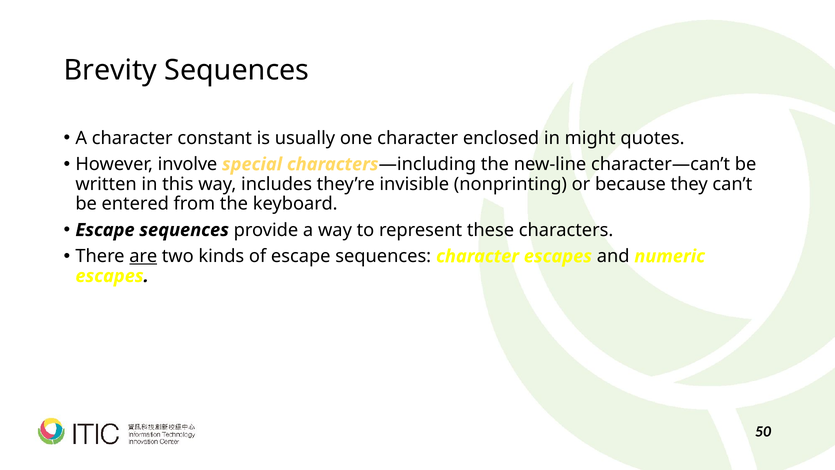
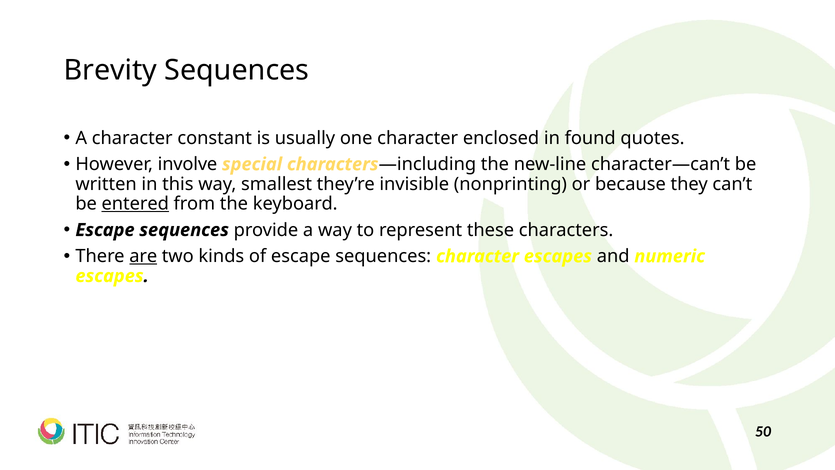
might: might -> found
includes: includes -> smallest
entered underline: none -> present
